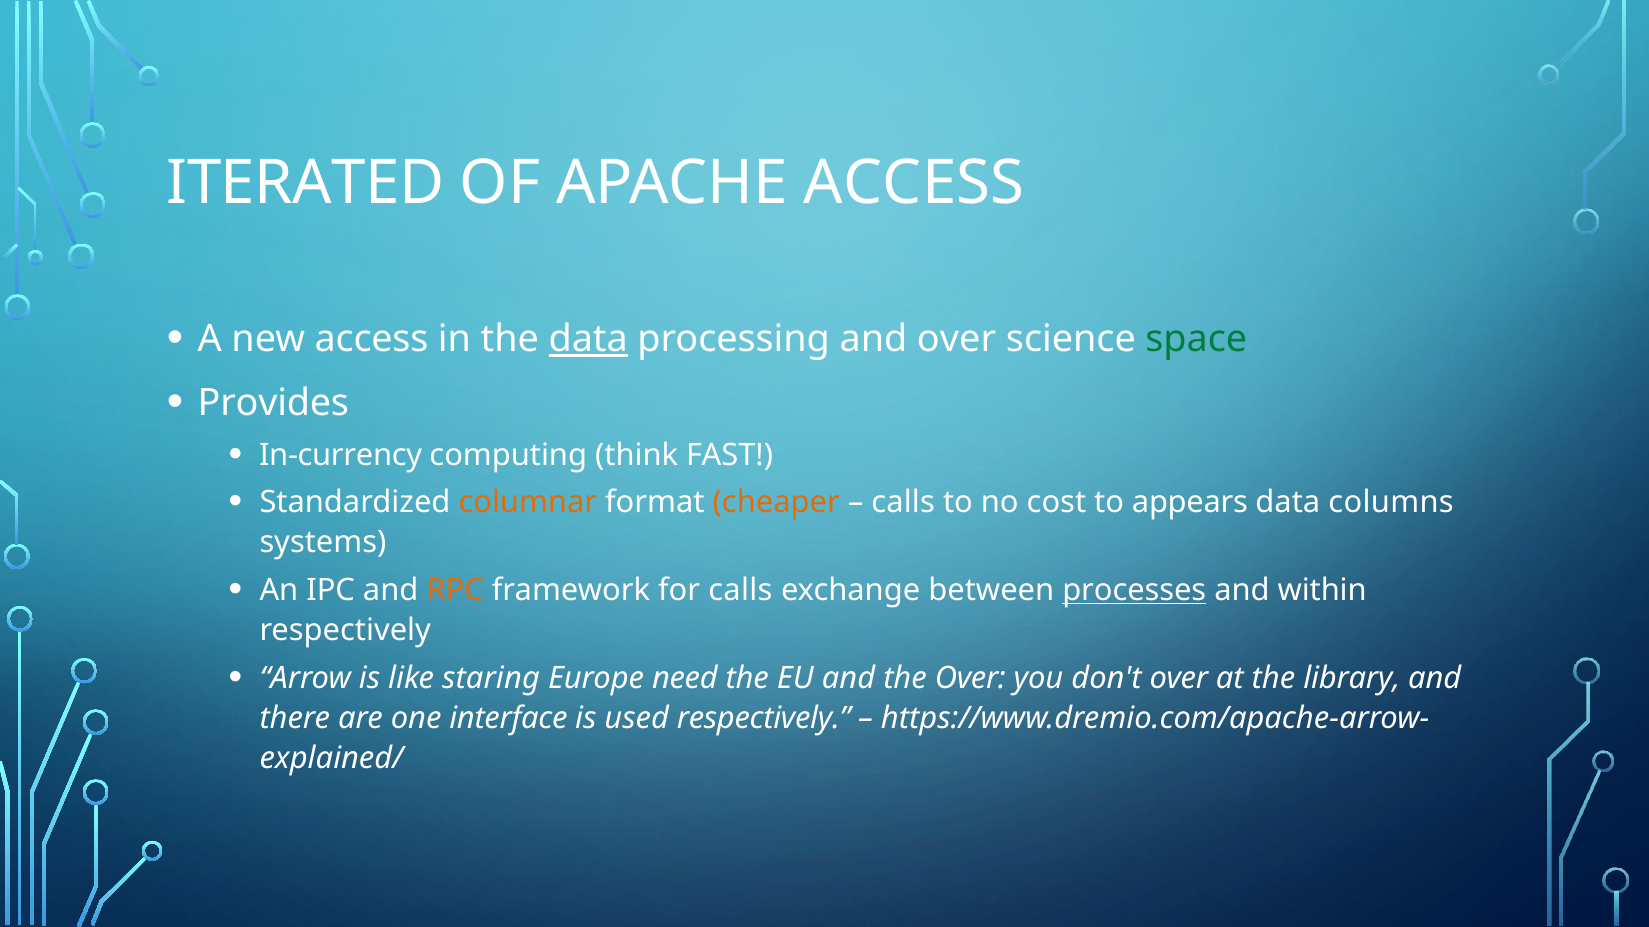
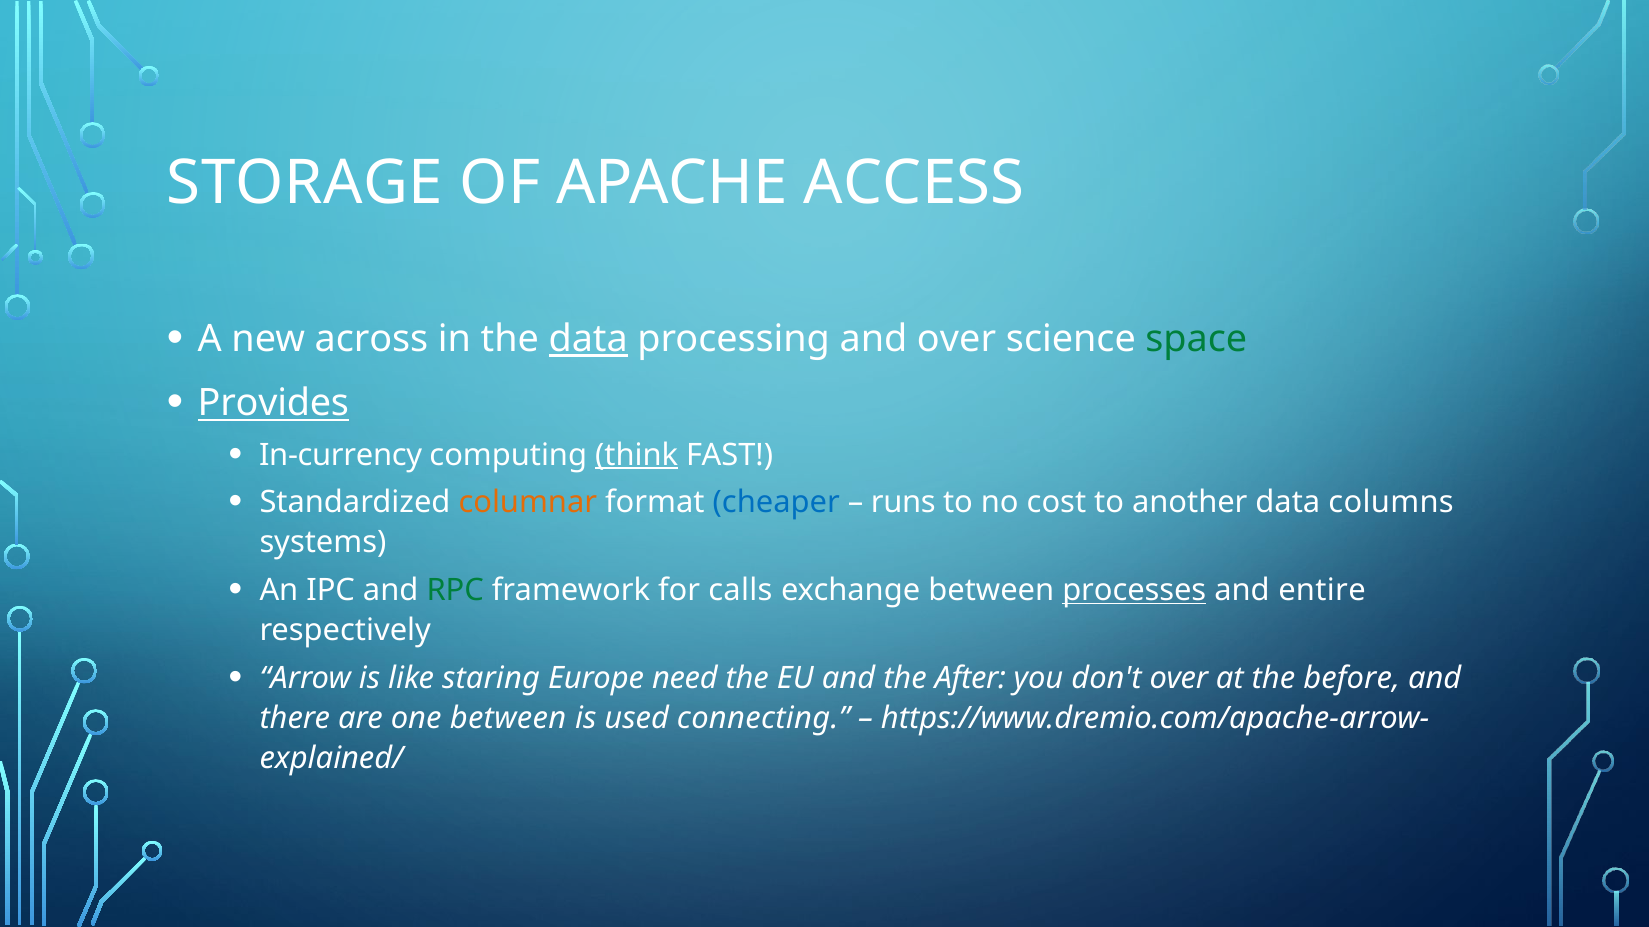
ITERATED: ITERATED -> STORAGE
new access: access -> across
Provides underline: none -> present
think underline: none -> present
cheaper colour: orange -> blue
calls at (903, 503): calls -> runs
appears: appears -> another
RPC colour: orange -> green
within: within -> entire
the Over: Over -> After
library: library -> before
one interface: interface -> between
used respectively: respectively -> connecting
